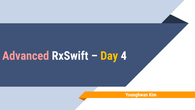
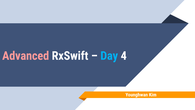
Day colour: yellow -> light blue
